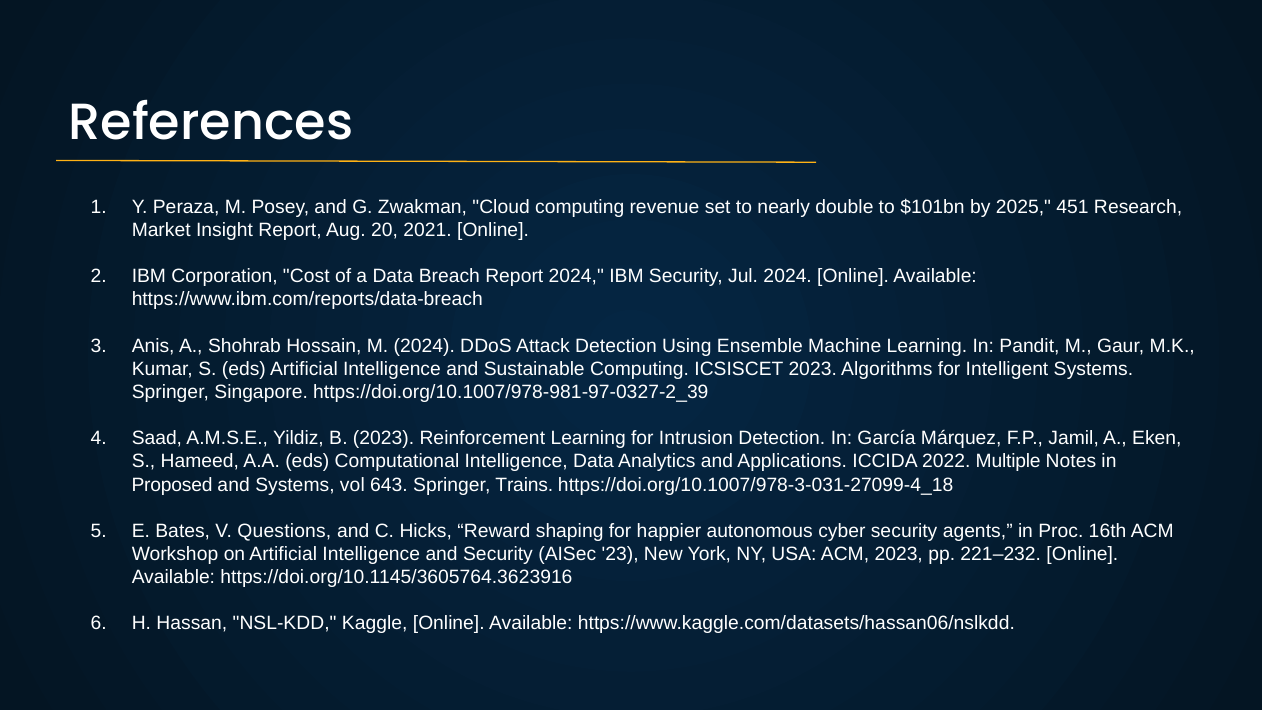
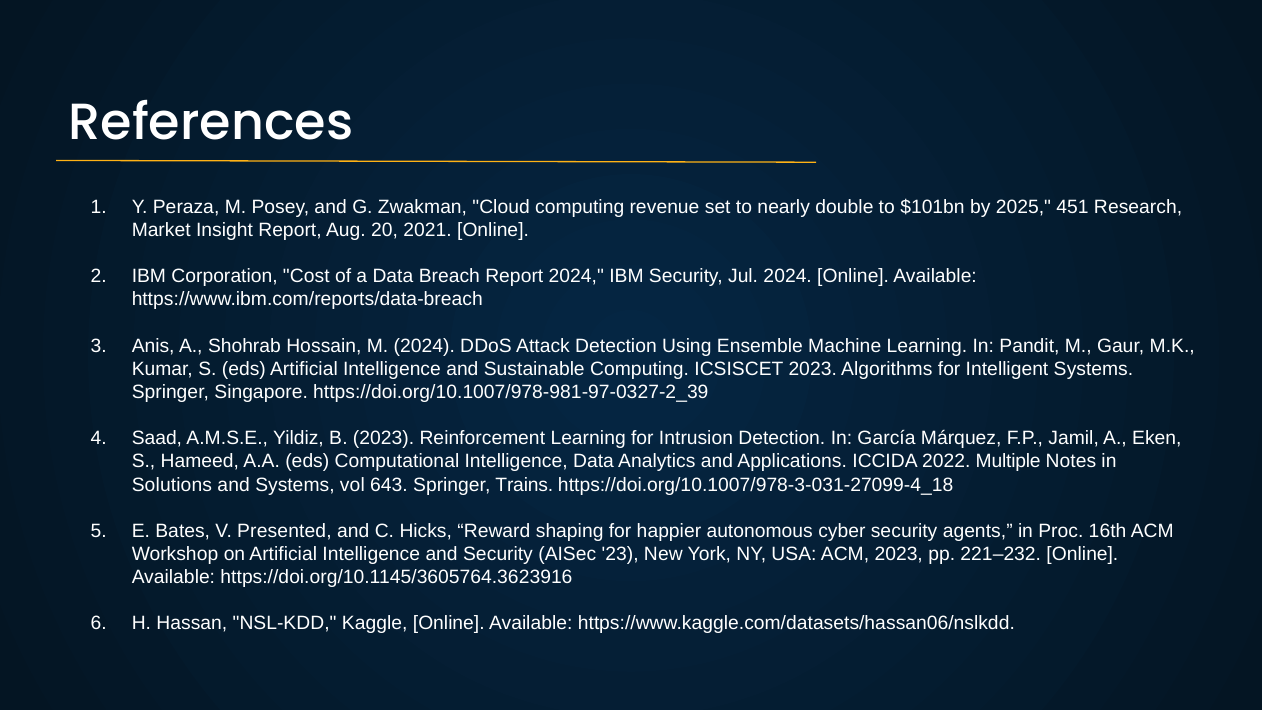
Proposed: Proposed -> Solutions
Questions: Questions -> Presented
